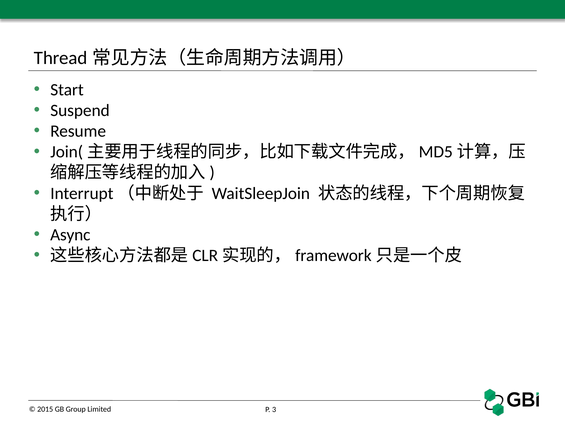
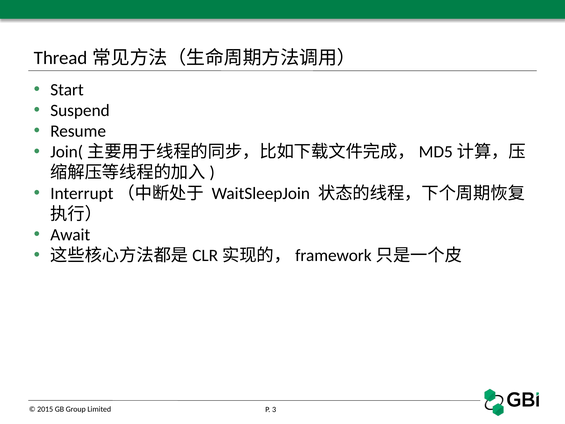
Async: Async -> Await
